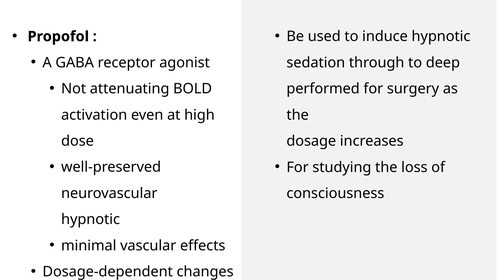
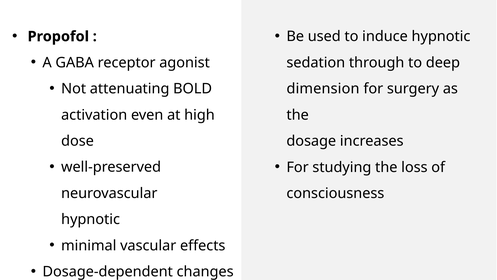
performed: performed -> dimension
